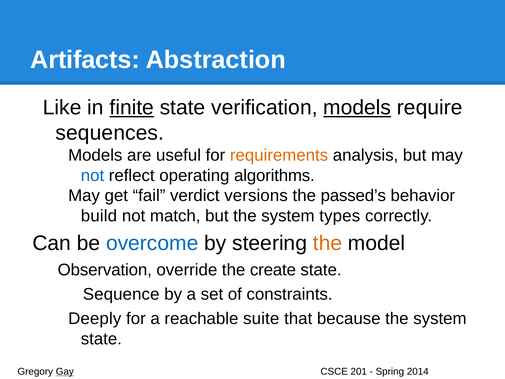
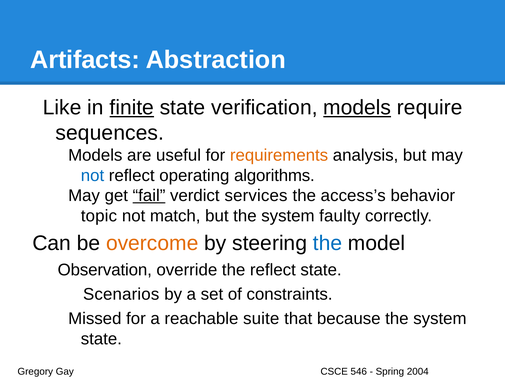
fail underline: none -> present
versions: versions -> services
passed’s: passed’s -> access’s
build: build -> topic
types: types -> faulty
overcome colour: blue -> orange
the at (328, 243) colour: orange -> blue
the create: create -> reflect
Sequence: Sequence -> Scenarios
Deeply: Deeply -> Missed
Gay underline: present -> none
201: 201 -> 546
2014: 2014 -> 2004
